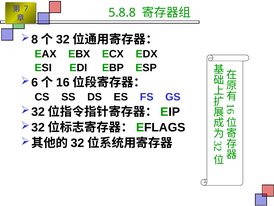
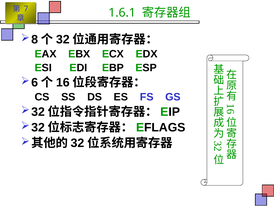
5.8.8: 5.8.8 -> 1.6.1
